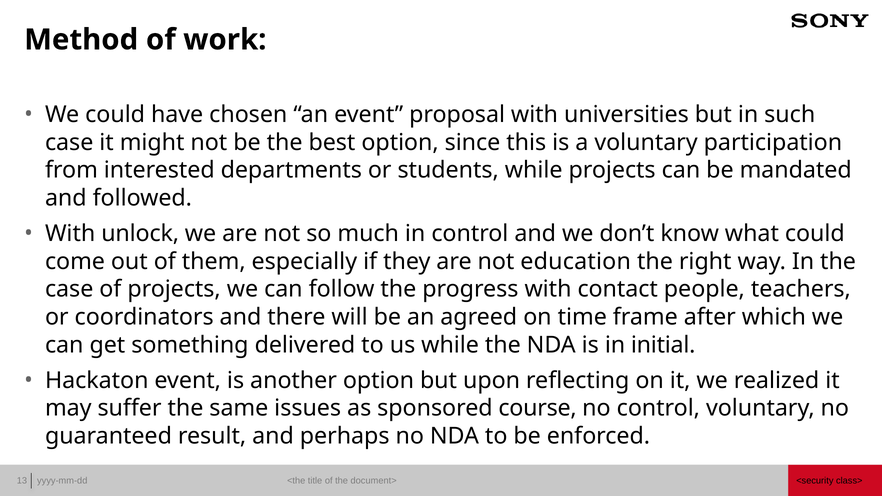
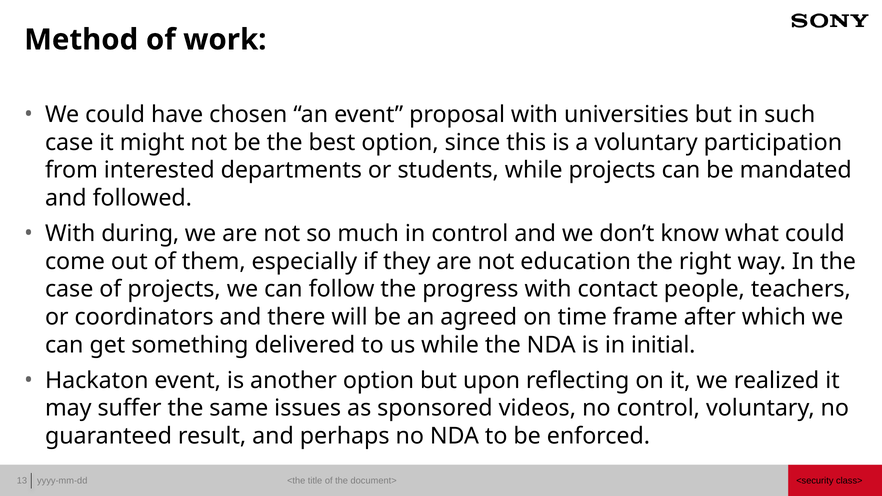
unlock: unlock -> during
course: course -> videos
